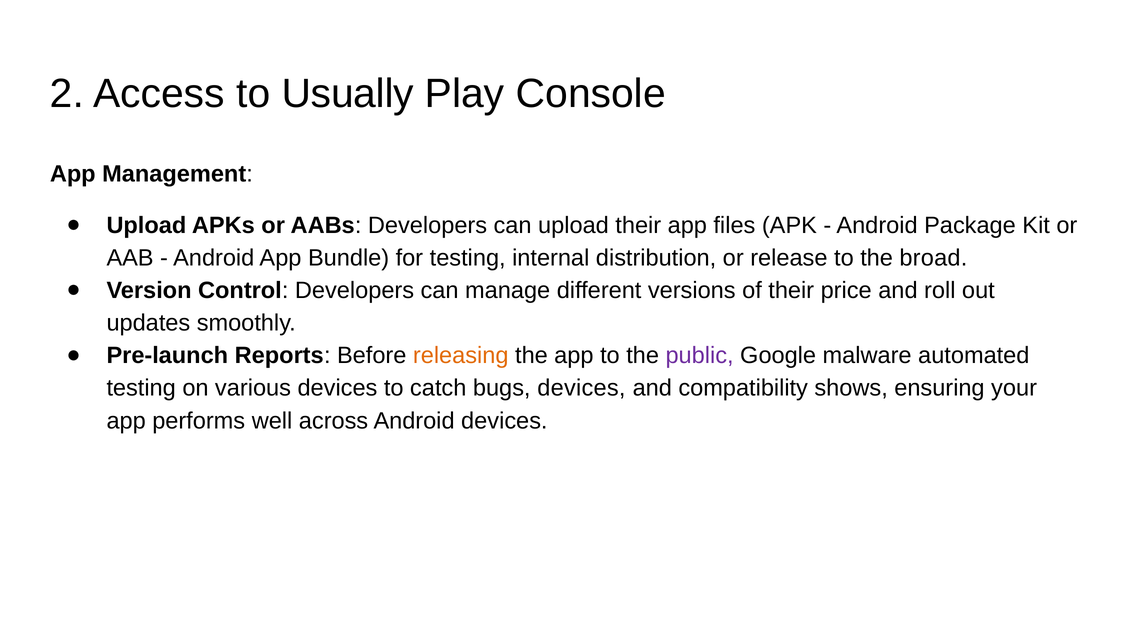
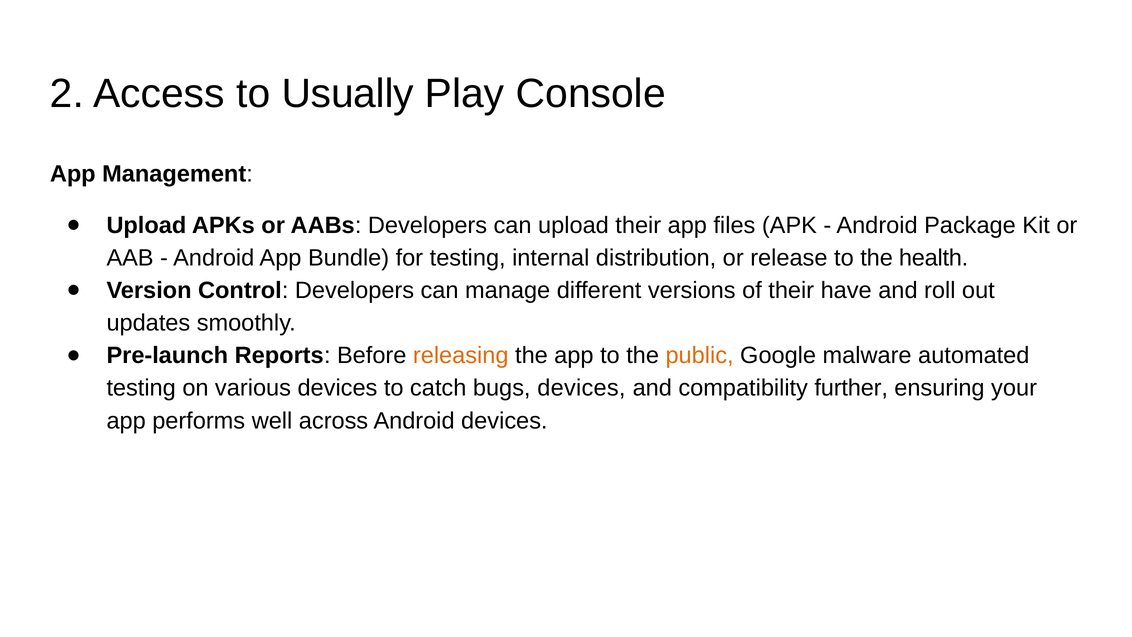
broad: broad -> health
price: price -> have
public colour: purple -> orange
shows: shows -> further
